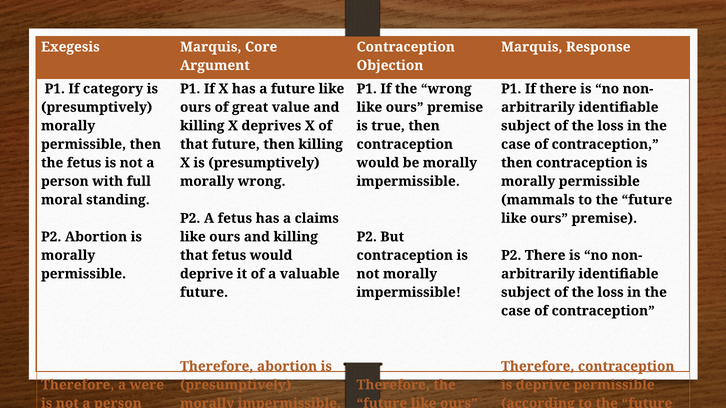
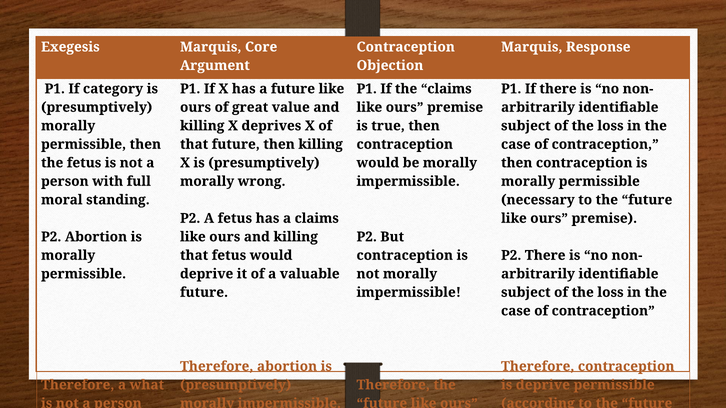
the wrong: wrong -> claims
mammals: mammals -> necessary
were: were -> what
